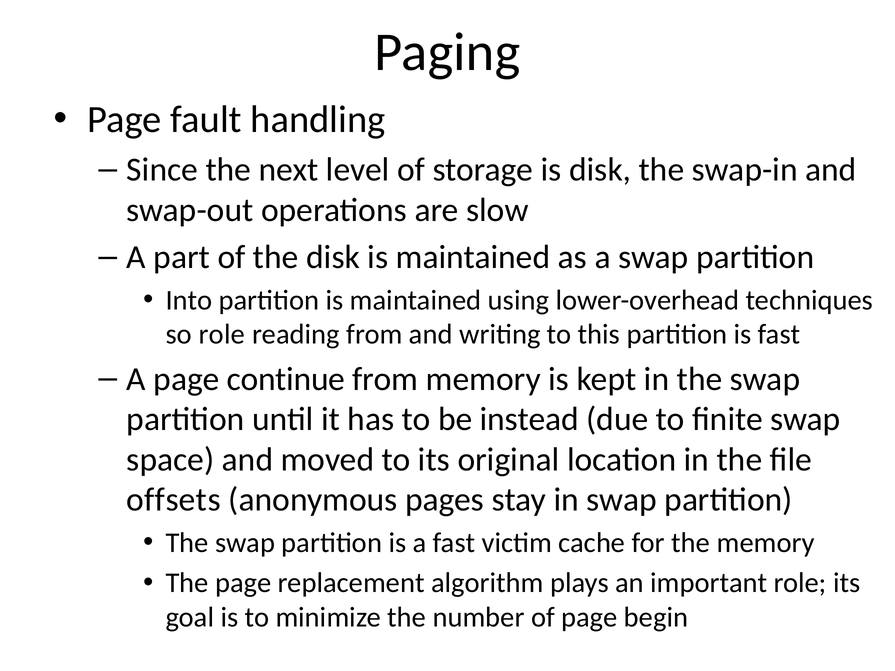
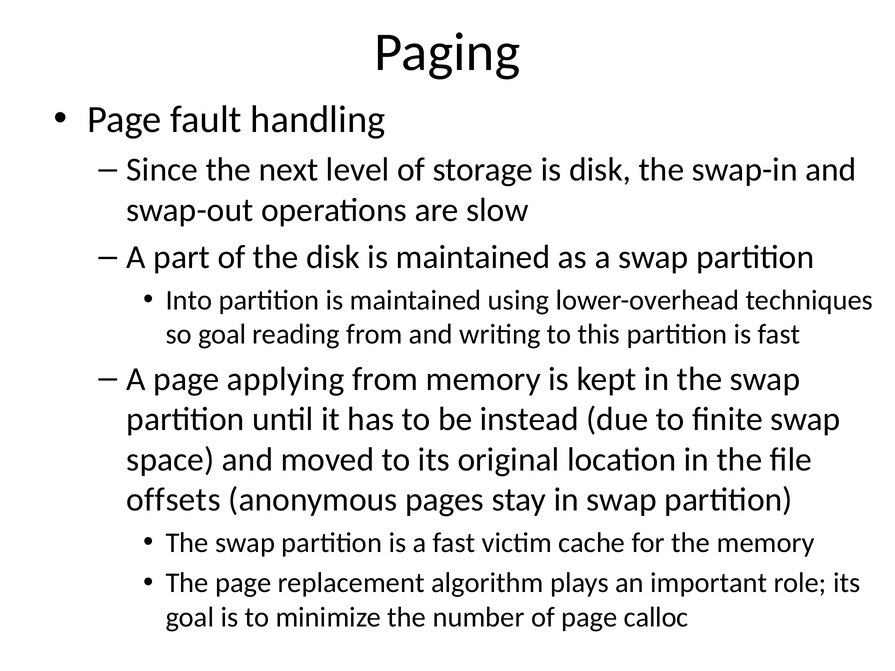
so role: role -> goal
continue: continue -> applying
begin: begin -> calloc
